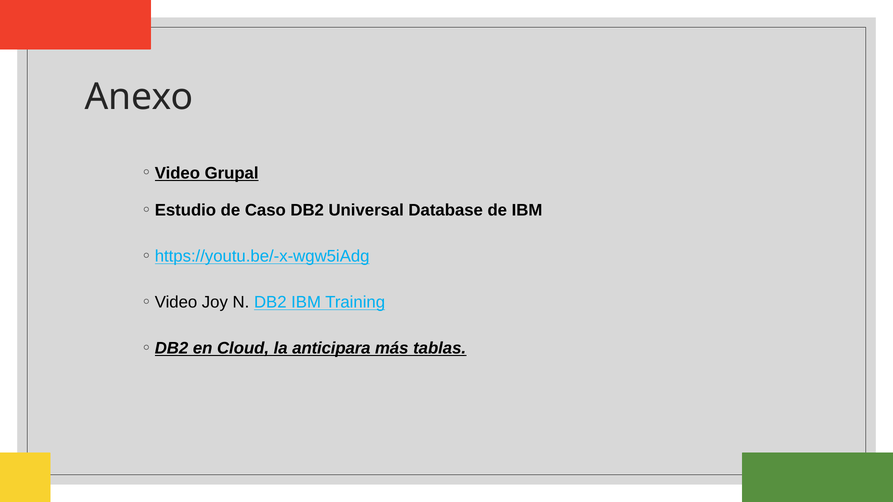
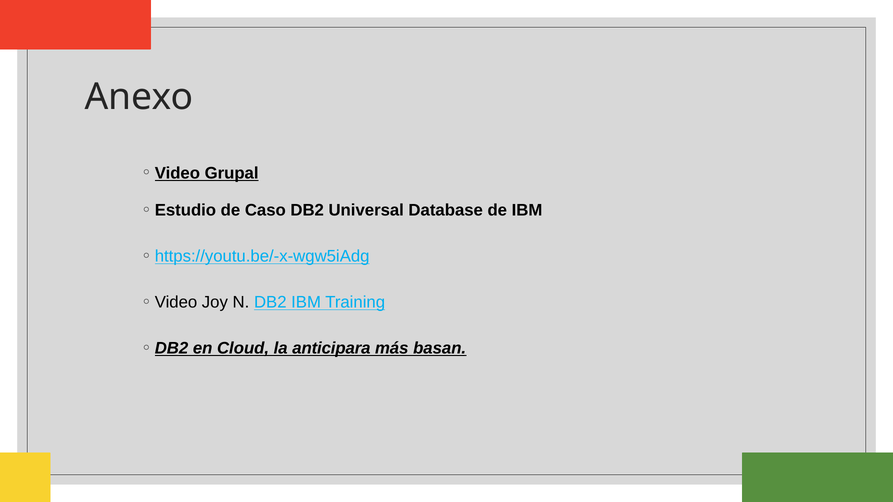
tablas: tablas -> basan
